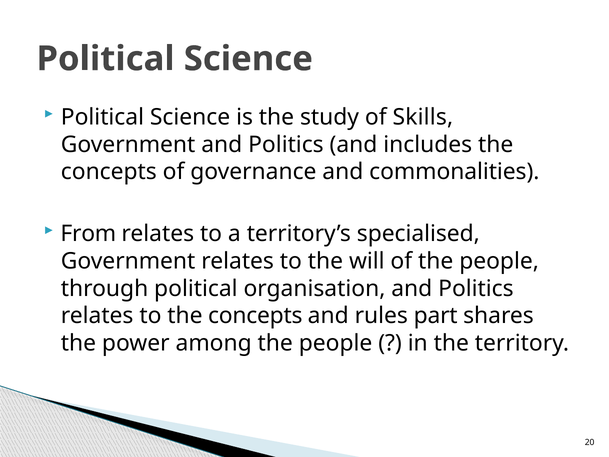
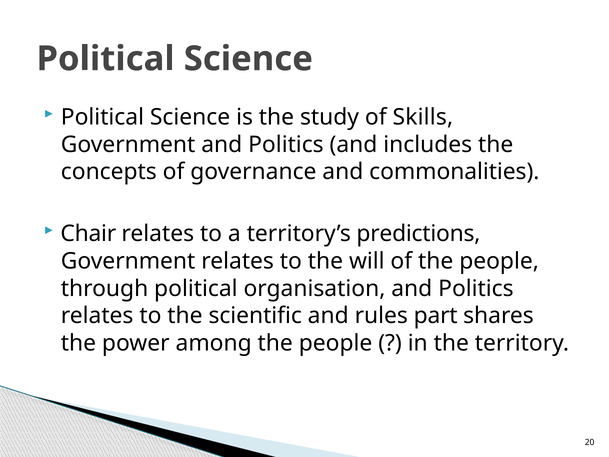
From: From -> Chair
specialised: specialised -> predictions
to the concepts: concepts -> scientific
